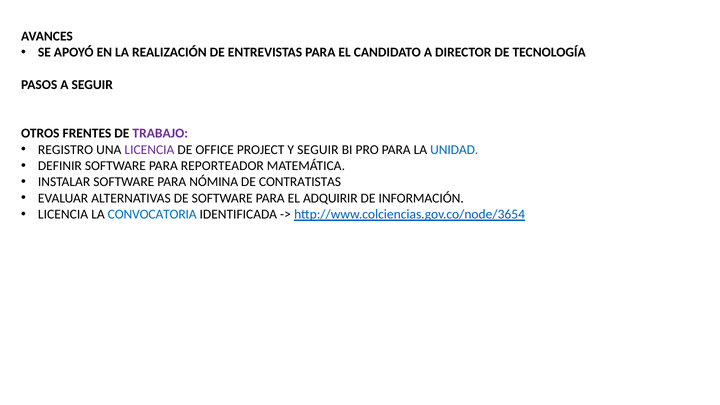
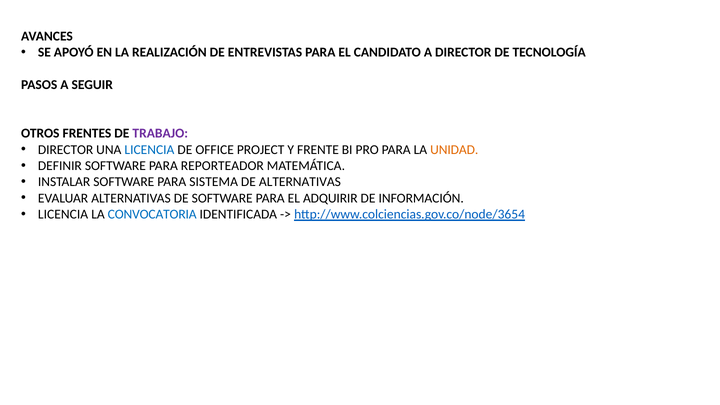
REGISTRO at (66, 150): REGISTRO -> DIRECTOR
LICENCIA at (149, 150) colour: purple -> blue
Y SEGUIR: SEGUIR -> FRENTE
UNIDAD colour: blue -> orange
NÓMINA: NÓMINA -> SISTEMA
DE CONTRATISTAS: CONTRATISTAS -> ALTERNATIVAS
